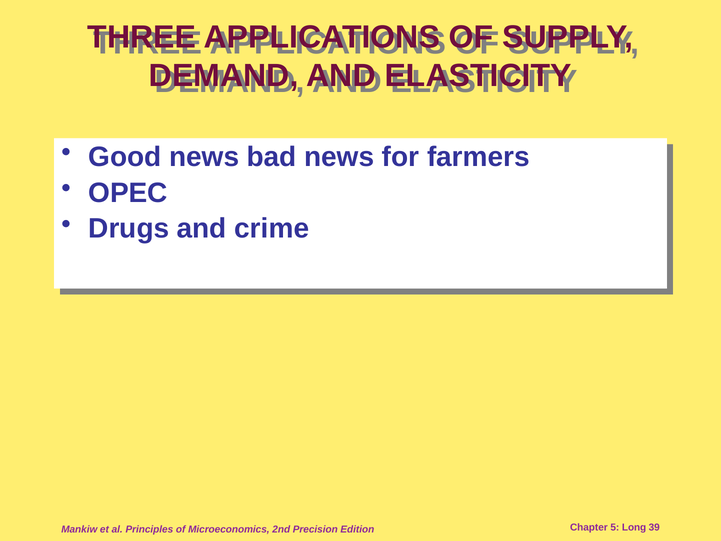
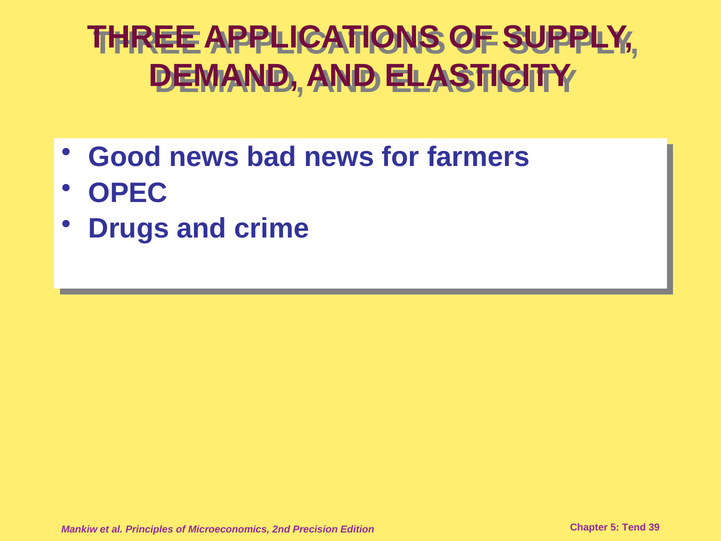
Long: Long -> Tend
